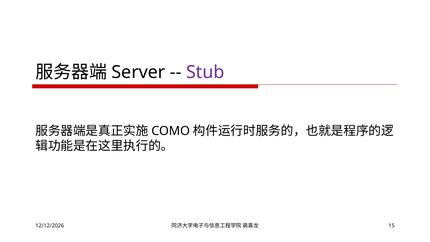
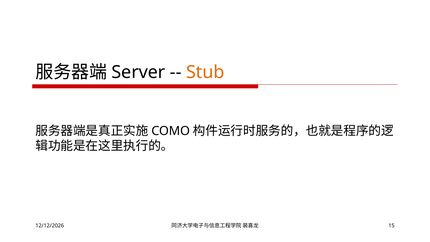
Stub colour: purple -> orange
